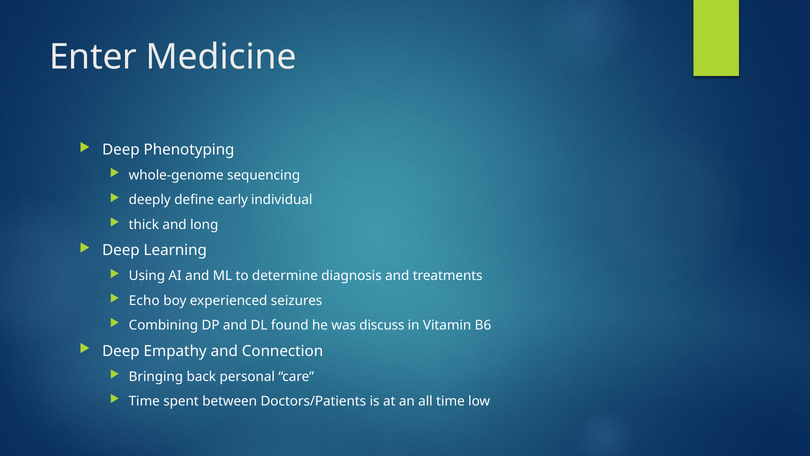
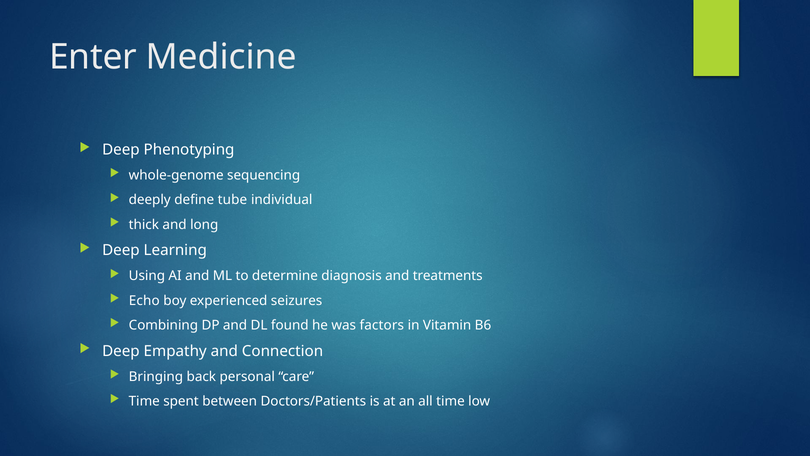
early: early -> tube
discuss: discuss -> factors
